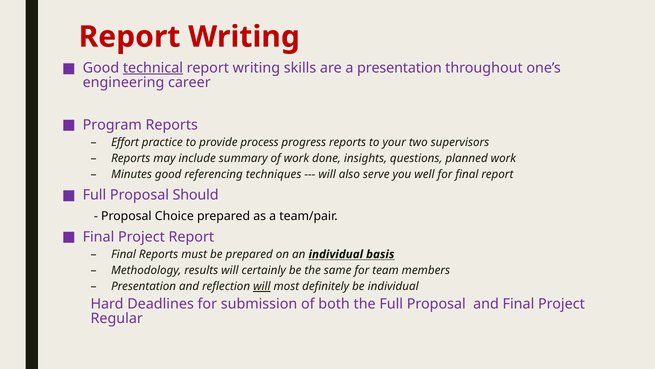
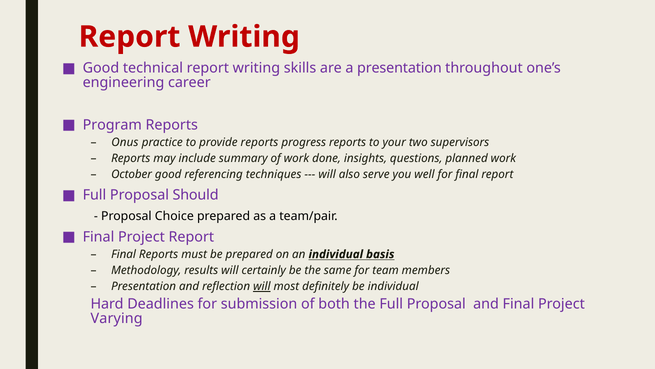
technical underline: present -> none
Effort: Effort -> Onus
provide process: process -> reports
Minutes: Minutes -> October
Regular: Regular -> Varying
